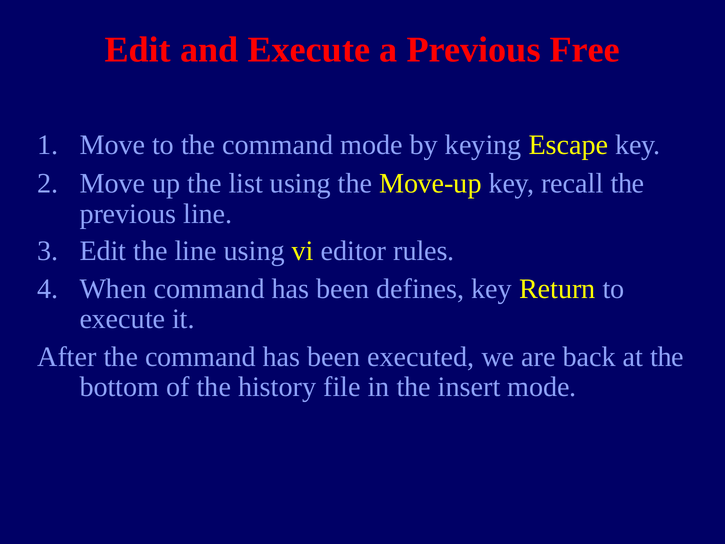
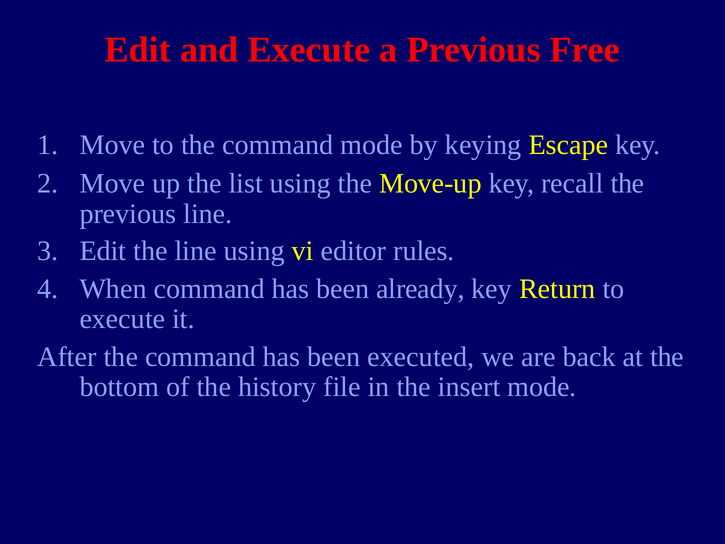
defines: defines -> already
